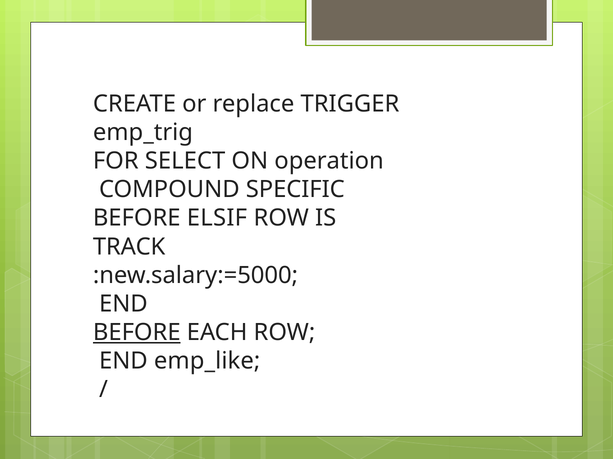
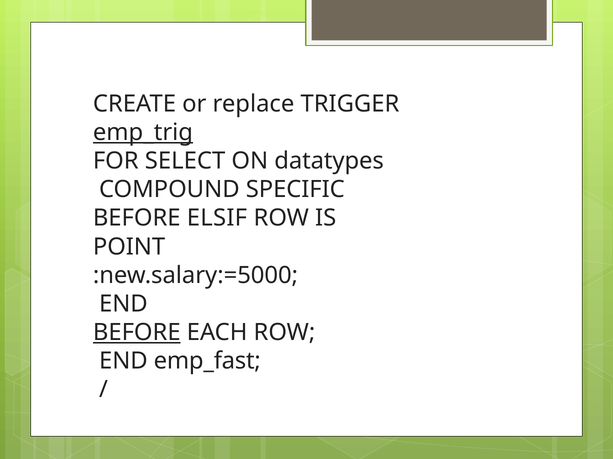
emp_trig underline: none -> present
operation: operation -> datatypes
TRACK: TRACK -> POINT
emp_like: emp_like -> emp_fast
